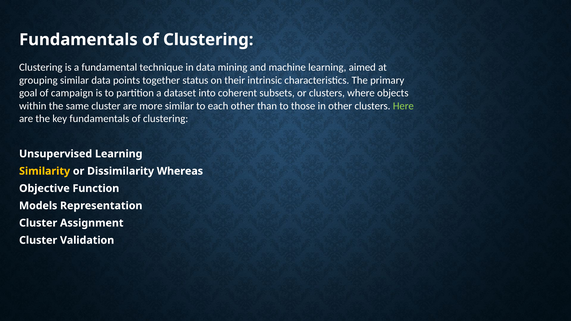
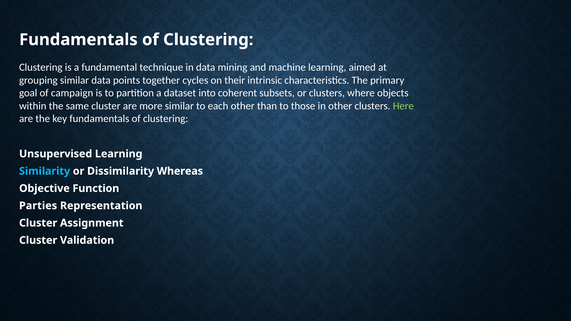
status: status -> cycles
Similarity colour: yellow -> light blue
Models: Models -> Parties
